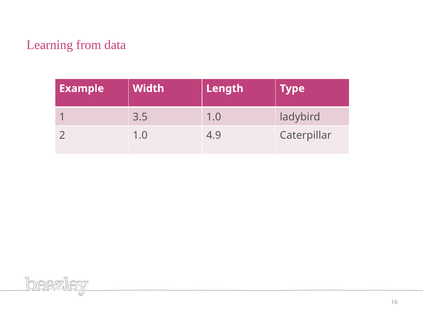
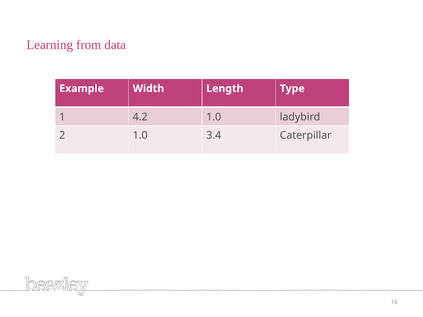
3.5: 3.5 -> 4.2
4.9: 4.9 -> 3.4
